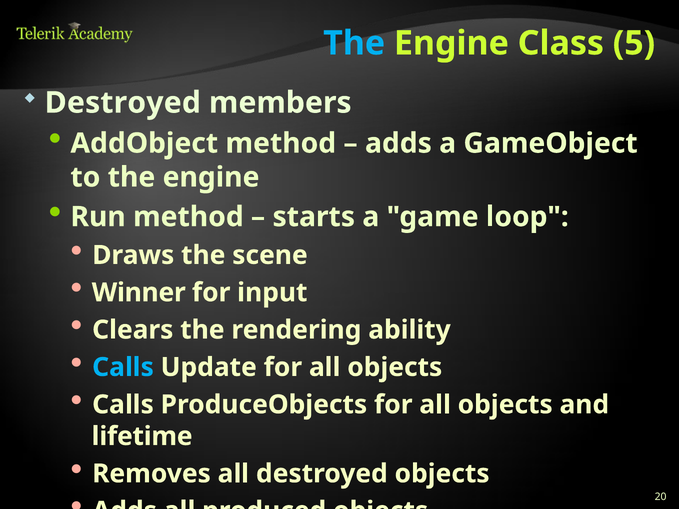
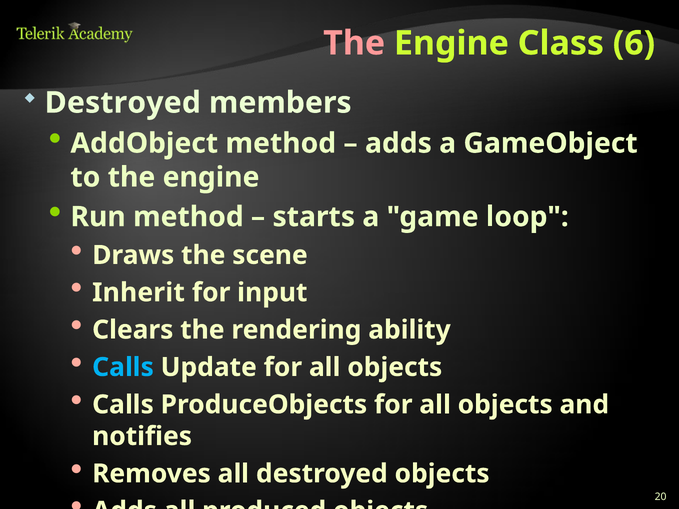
The at (354, 43) colour: light blue -> pink
5: 5 -> 6
Winner: Winner -> Inherit
lifetime: lifetime -> notifies
